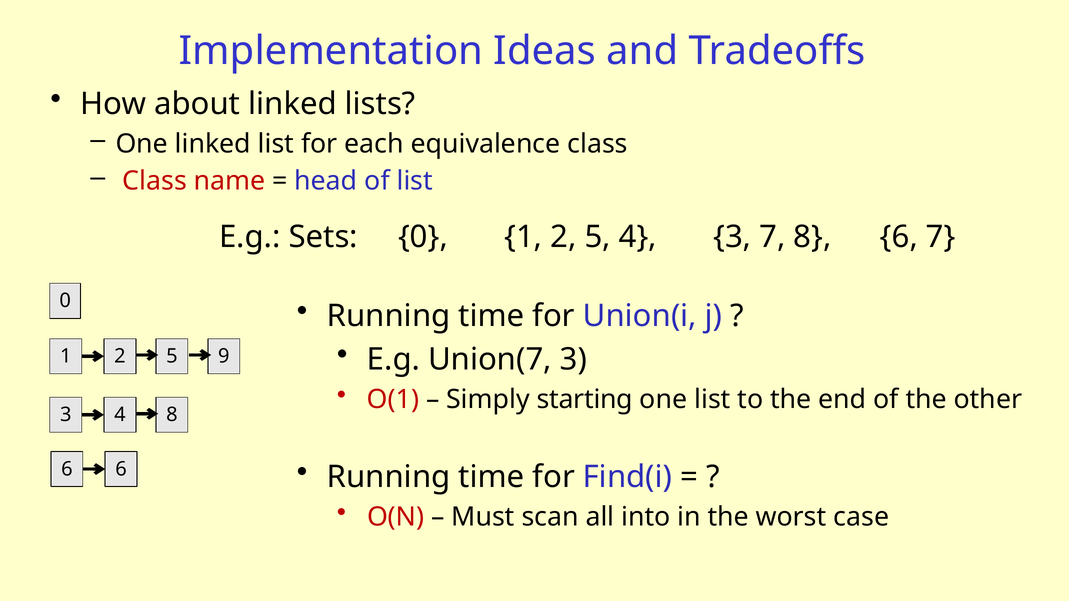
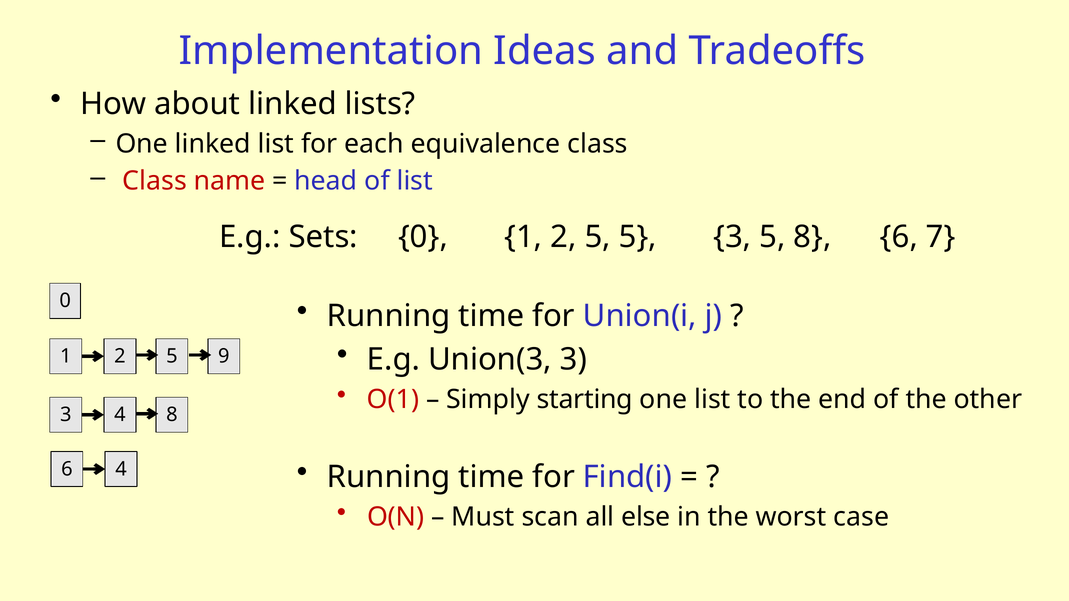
5 4: 4 -> 5
3 7: 7 -> 5
Union(7: Union(7 -> Union(3
6 6: 6 -> 4
into: into -> else
